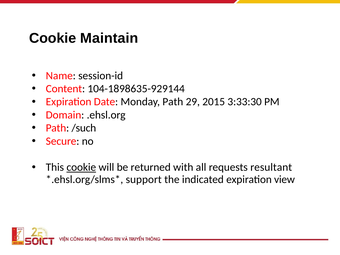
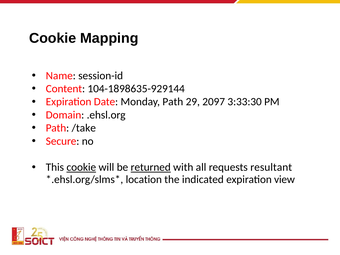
Maintain: Maintain -> Mapping
2015: 2015 -> 2097
/such: /such -> /take
returned underline: none -> present
support: support -> location
